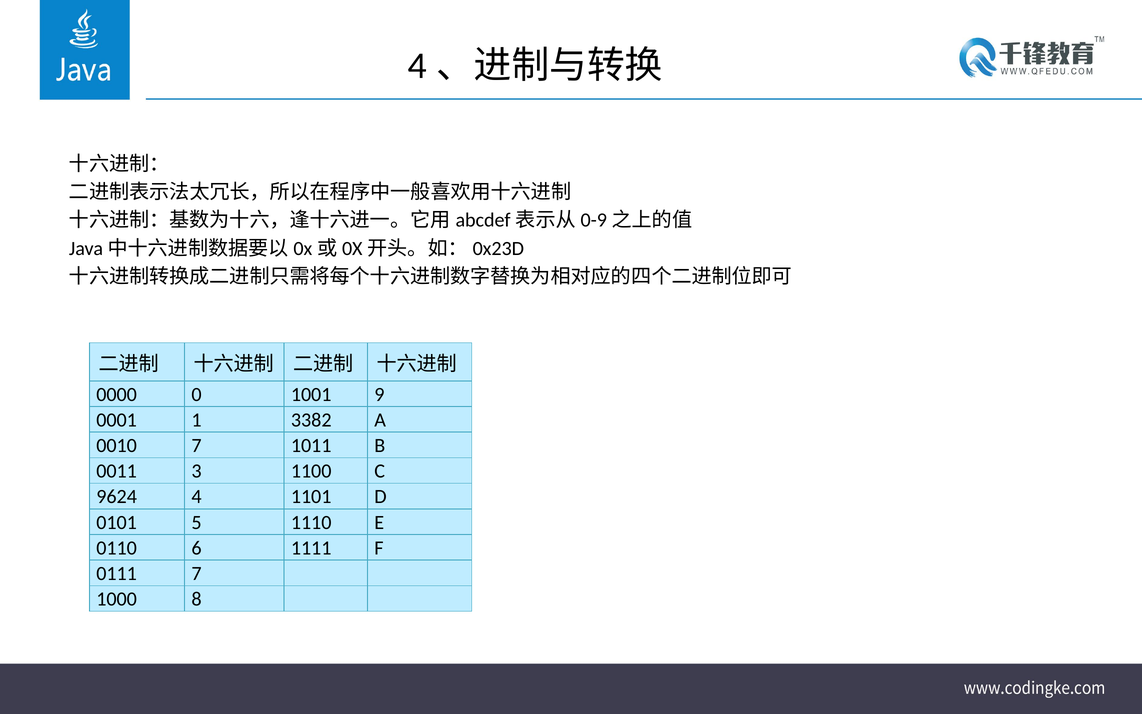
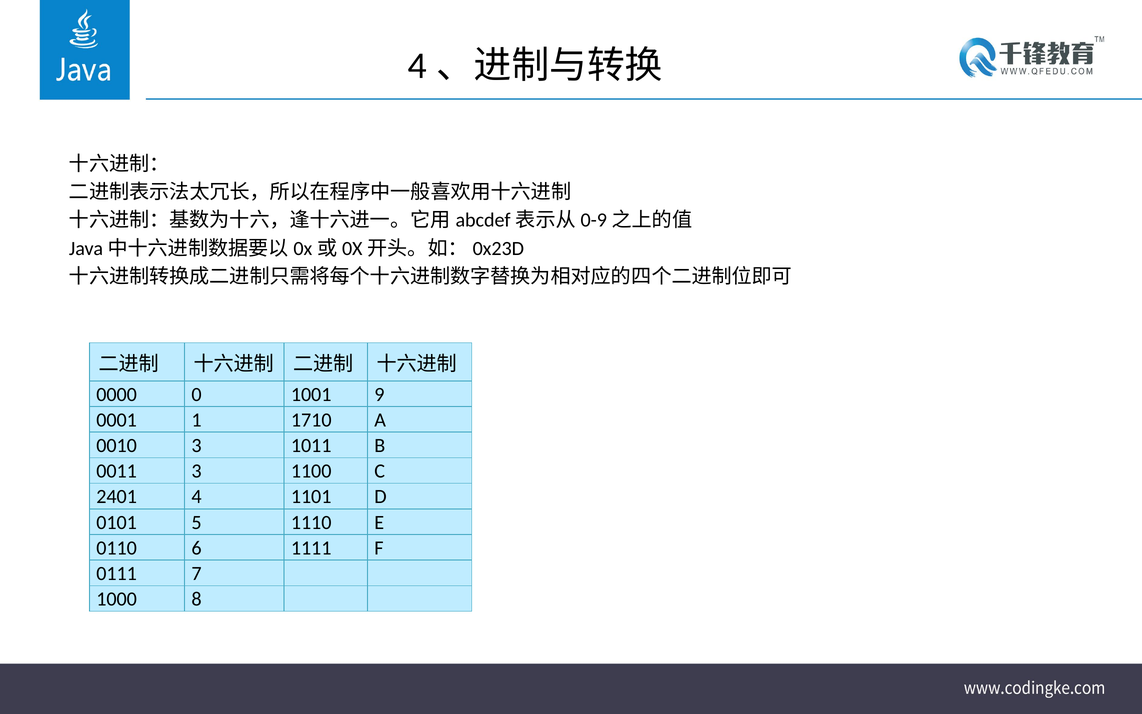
3382: 3382 -> 1710
0010 7: 7 -> 3
9624: 9624 -> 2401
